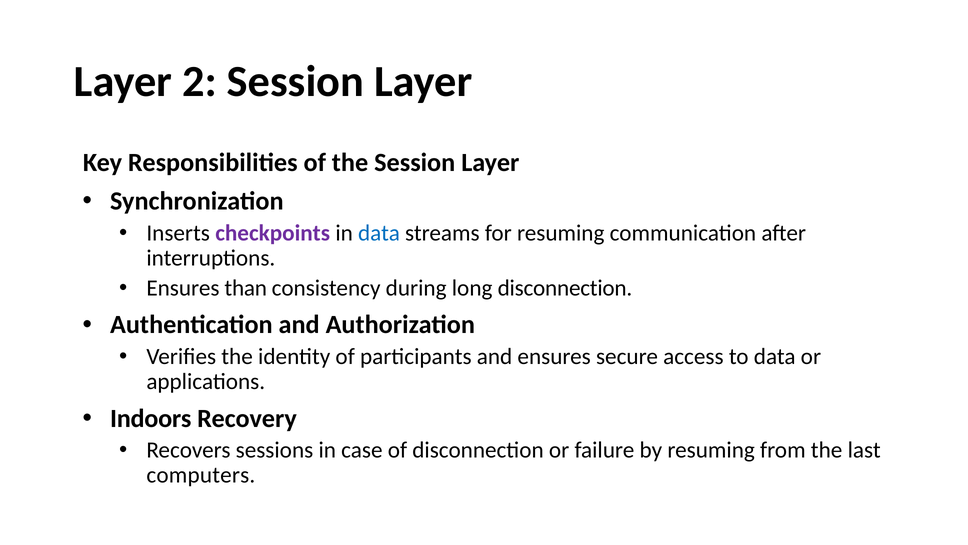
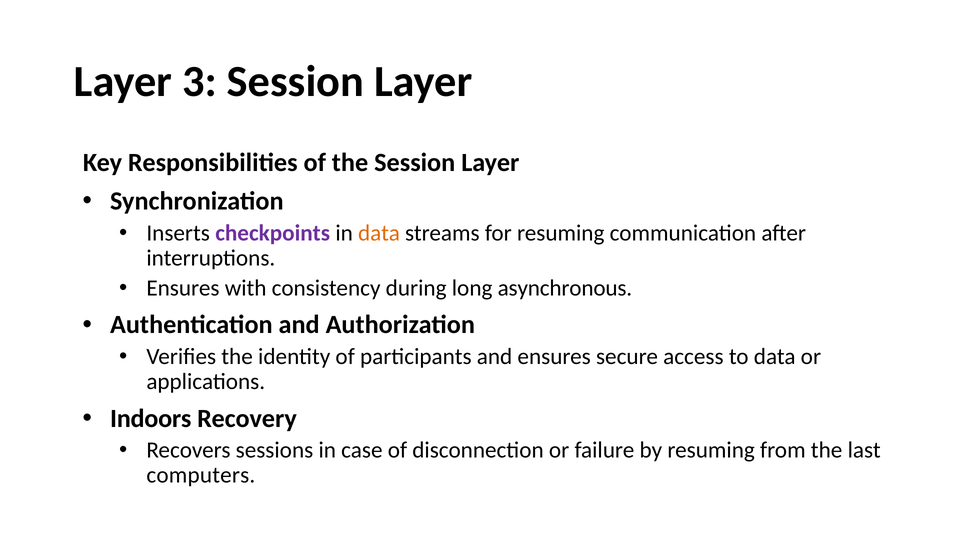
2: 2 -> 3
data at (379, 233) colour: blue -> orange
than: than -> with
long disconnection: disconnection -> asynchronous
